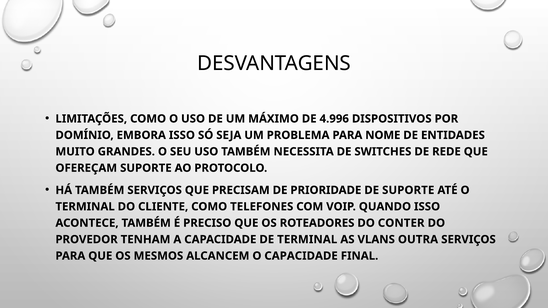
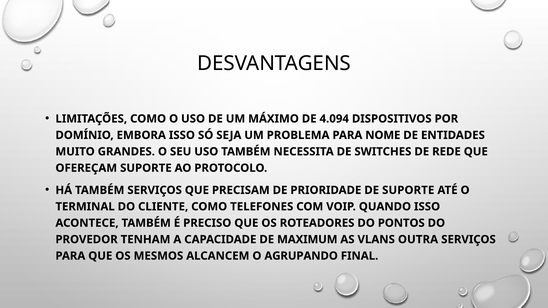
4.996: 4.996 -> 4.094
CONTER: CONTER -> PONTOS
DE TERMINAL: TERMINAL -> MAXIMUM
O CAPACIDADE: CAPACIDADE -> AGRUPANDO
